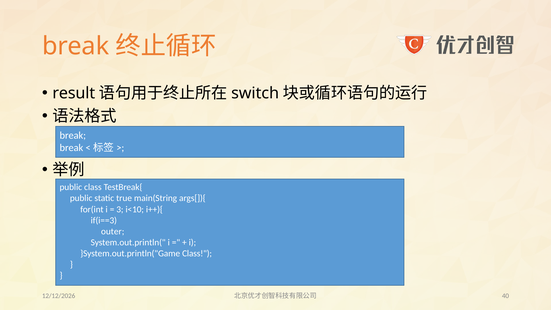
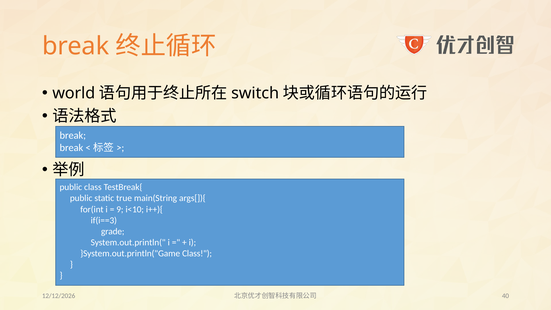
result: result -> world
3: 3 -> 9
outer: outer -> grade
